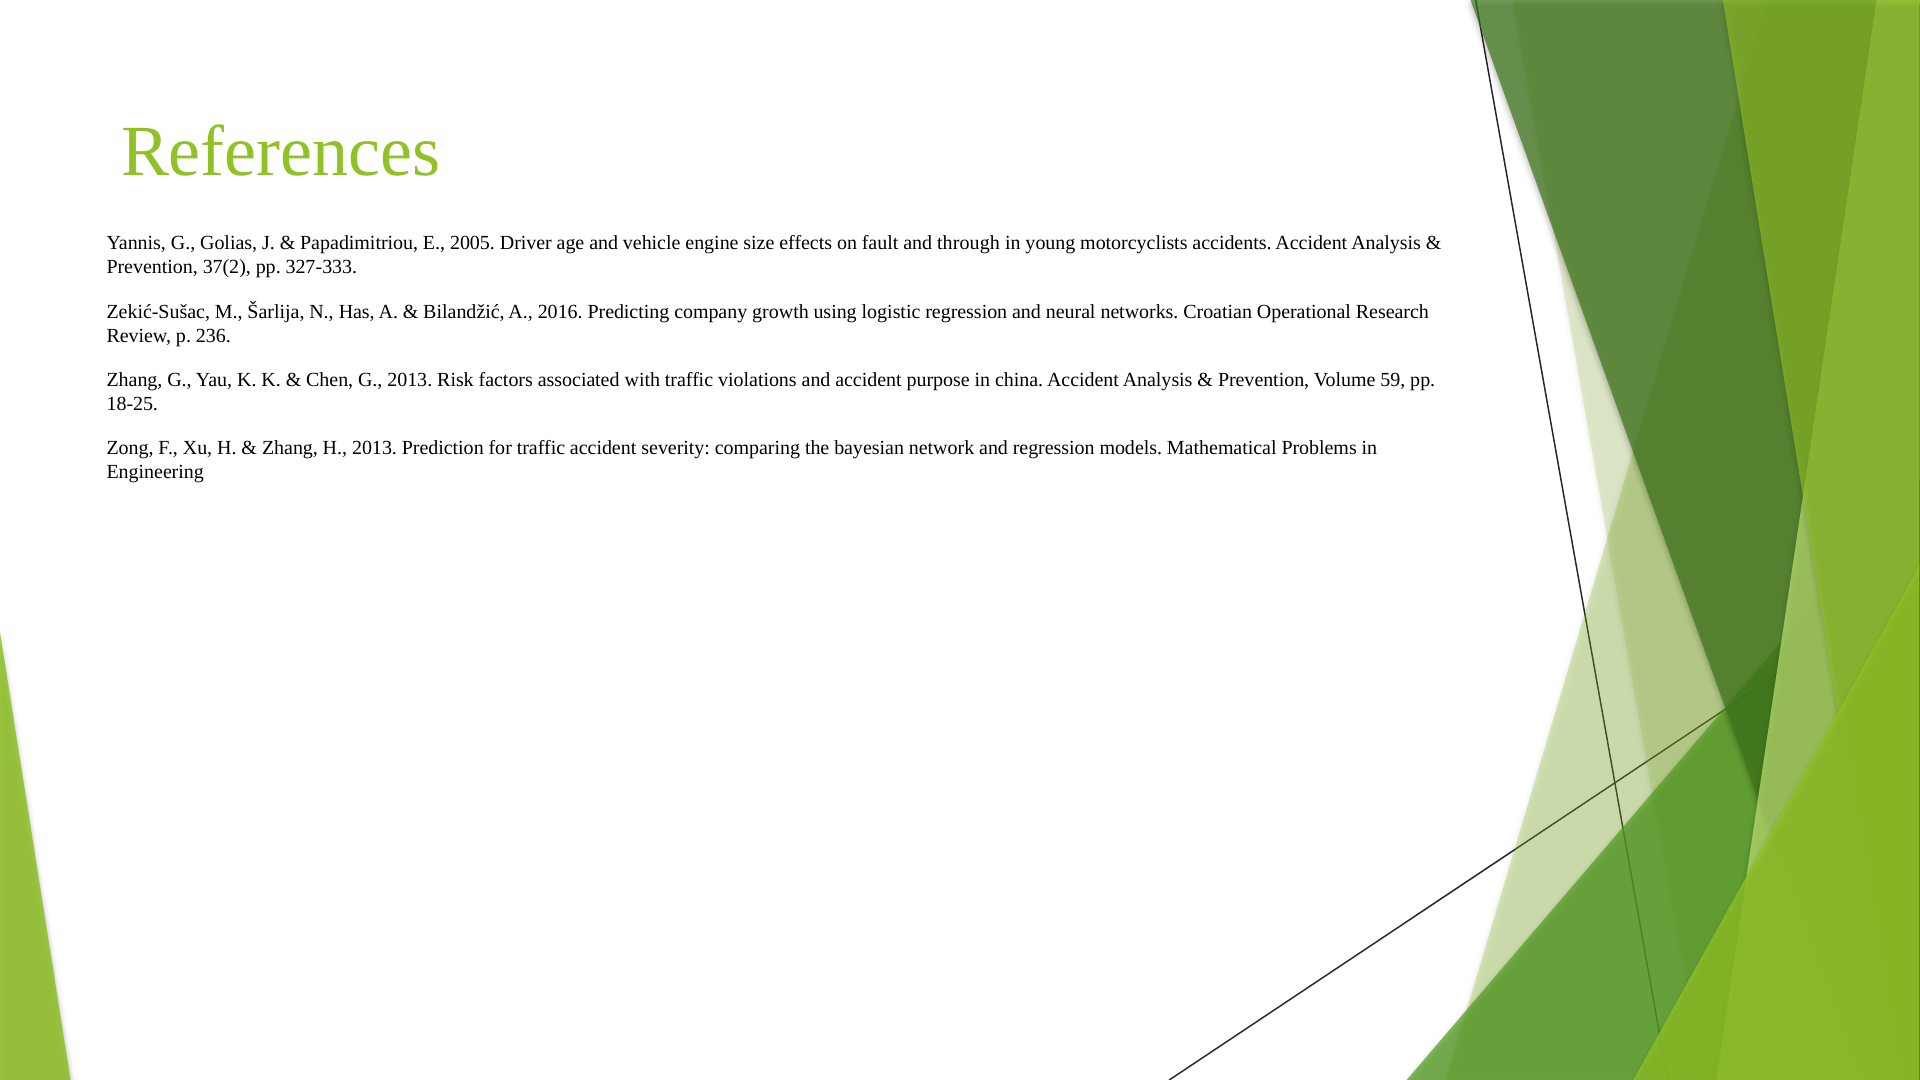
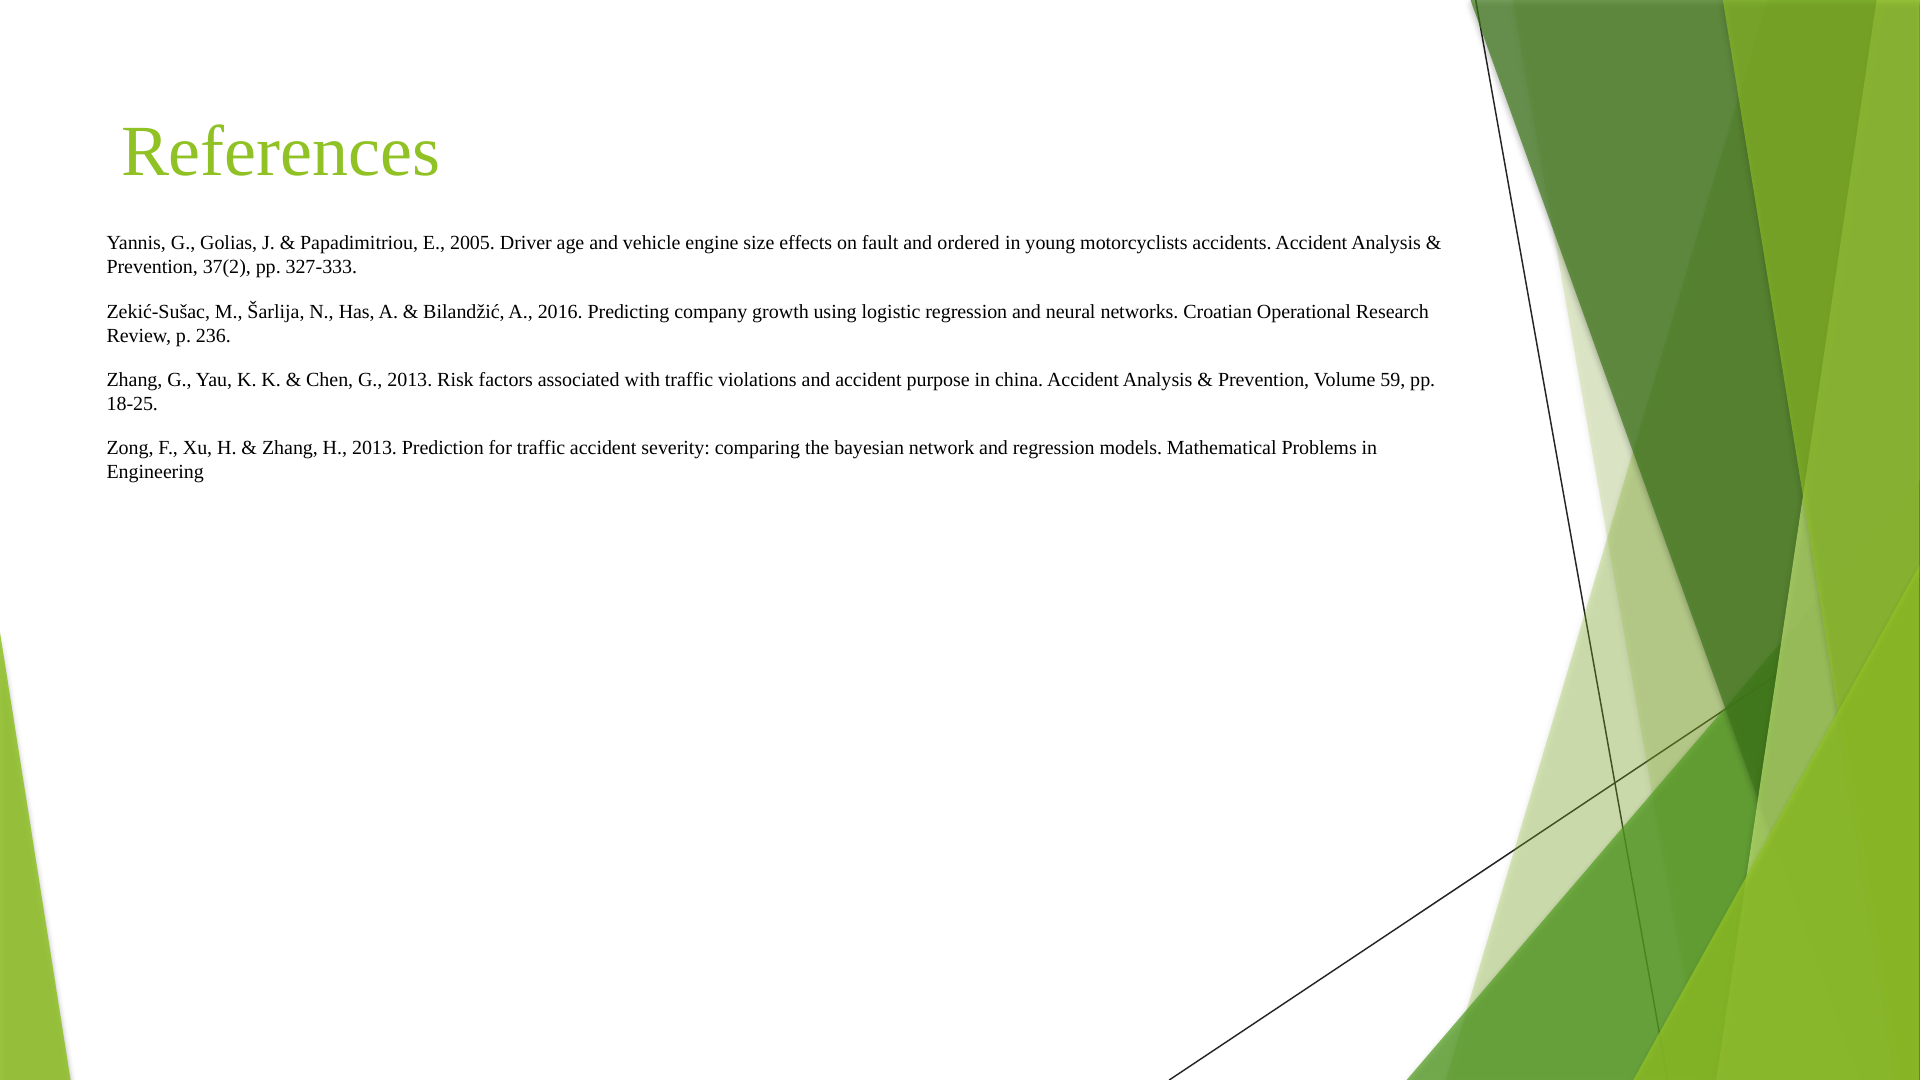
through: through -> ordered
